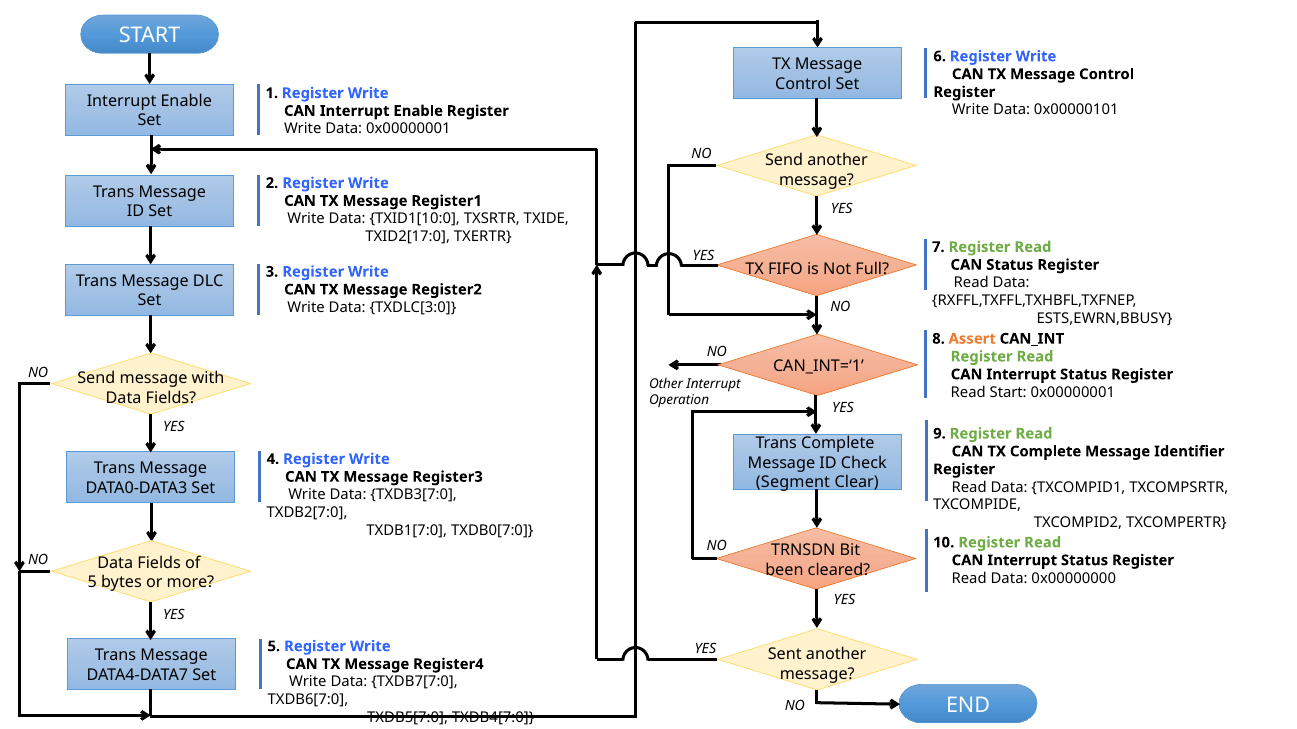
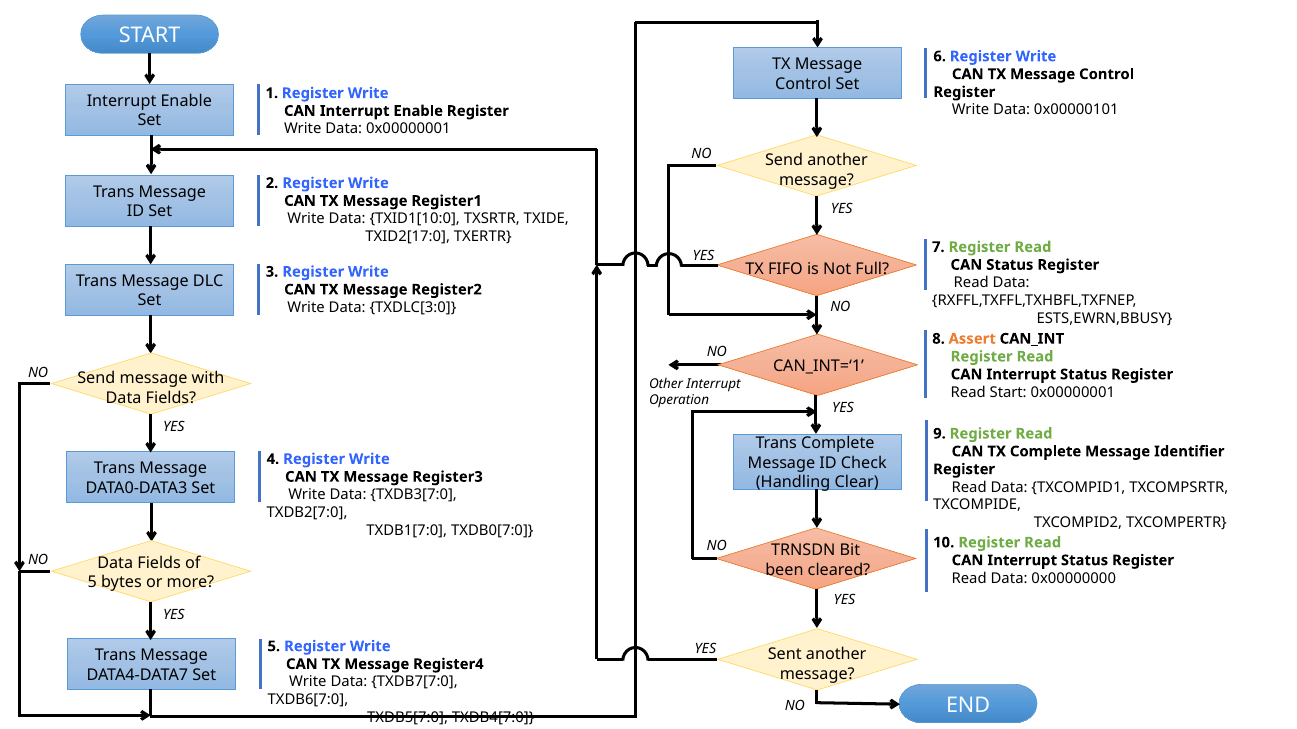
Segment: Segment -> Handling
